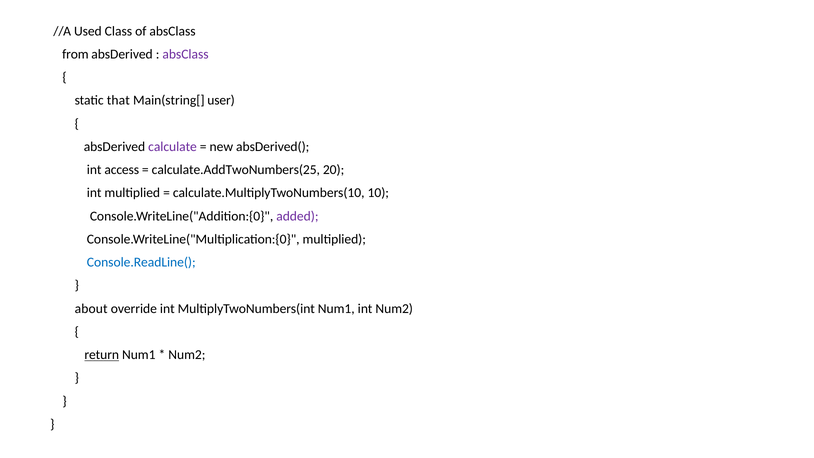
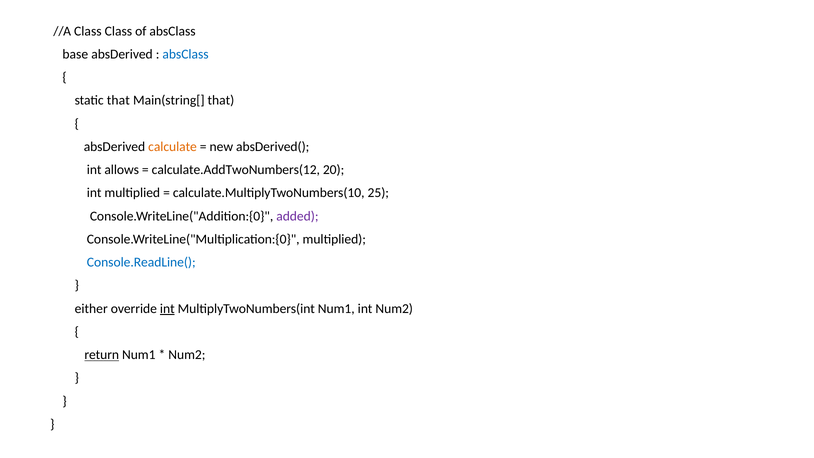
//A Used: Used -> Class
from: from -> base
absClass at (186, 54) colour: purple -> blue
Main(string[ user: user -> that
calculate colour: purple -> orange
access: access -> allows
calculate.AddTwoNumbers(25: calculate.AddTwoNumbers(25 -> calculate.AddTwoNumbers(12
10: 10 -> 25
about: about -> either
int at (167, 308) underline: none -> present
